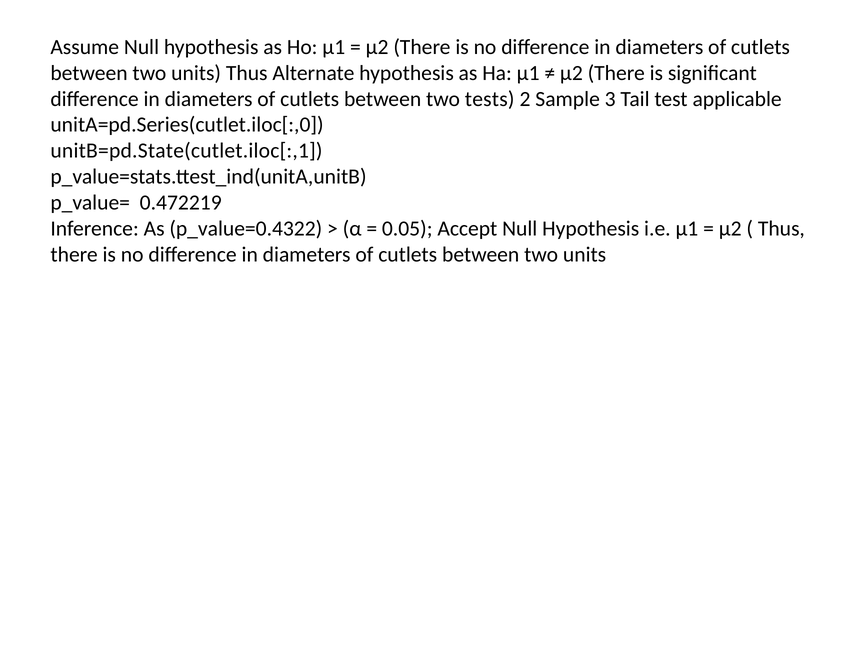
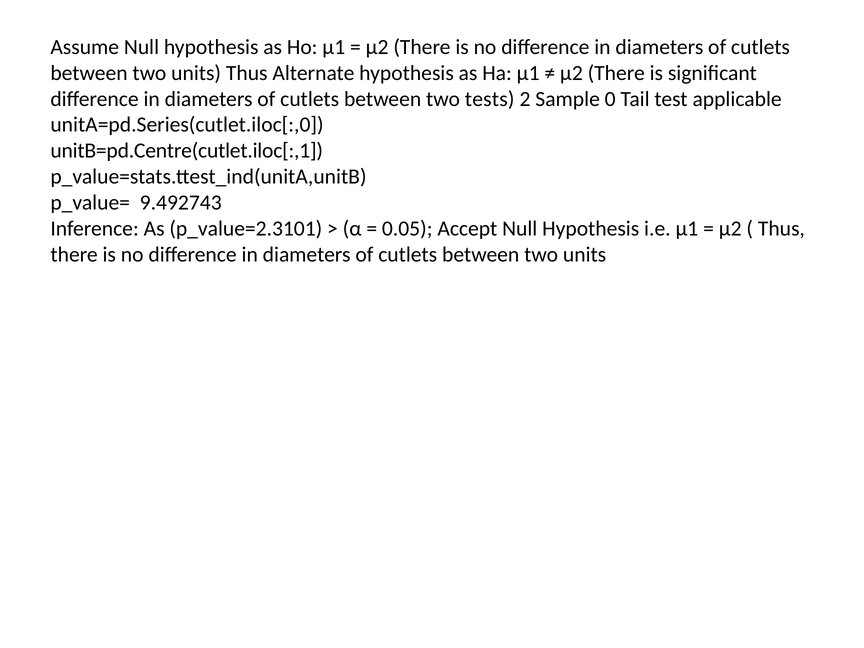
3: 3 -> 0
unitB=pd.State(cutlet.iloc[:,1: unitB=pd.State(cutlet.iloc[:,1 -> unitB=pd.Centre(cutlet.iloc[:,1
0.472219: 0.472219 -> 9.492743
p_value=0.4322: p_value=0.4322 -> p_value=2.3101
